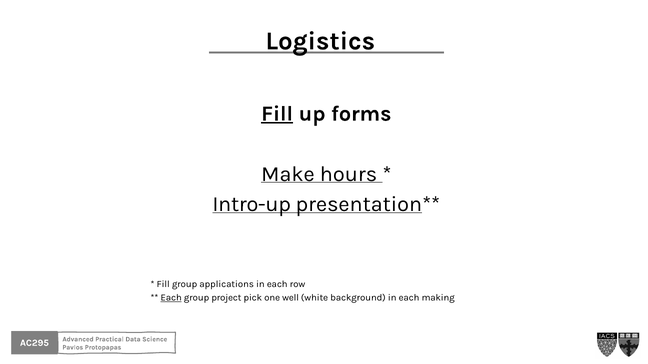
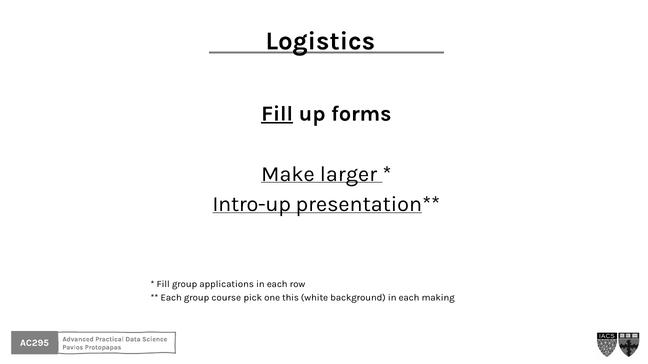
hours: hours -> larger
Each at (171, 298) underline: present -> none
project: project -> course
well: well -> this
